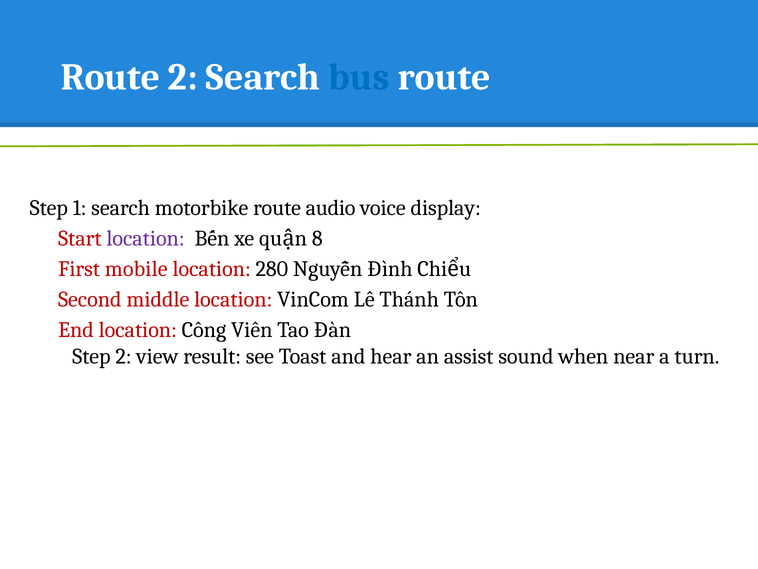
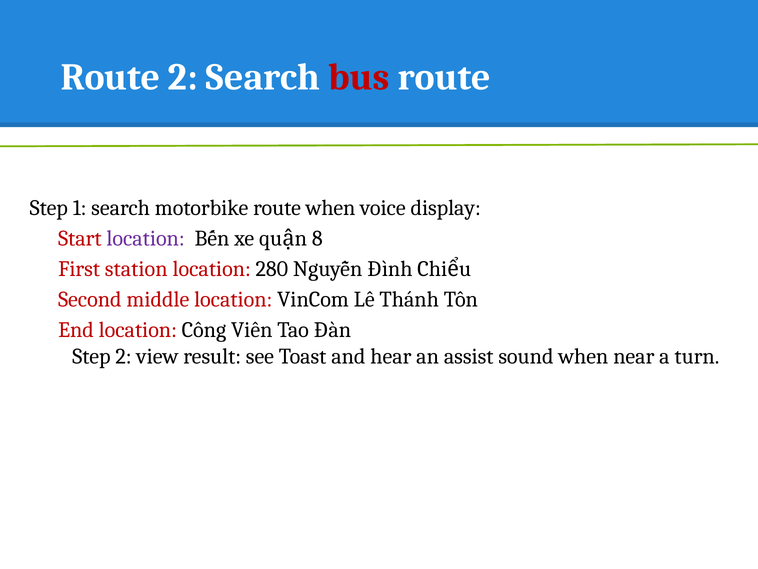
bus colour: blue -> red
route audio: audio -> when
mobile: mobile -> station
